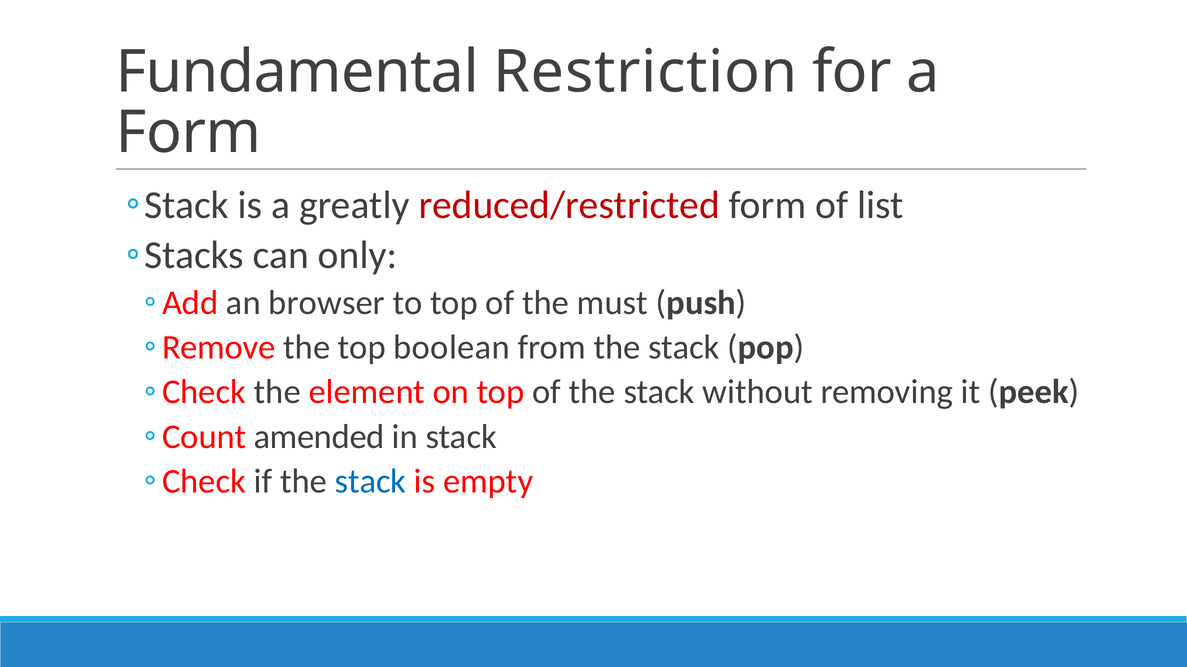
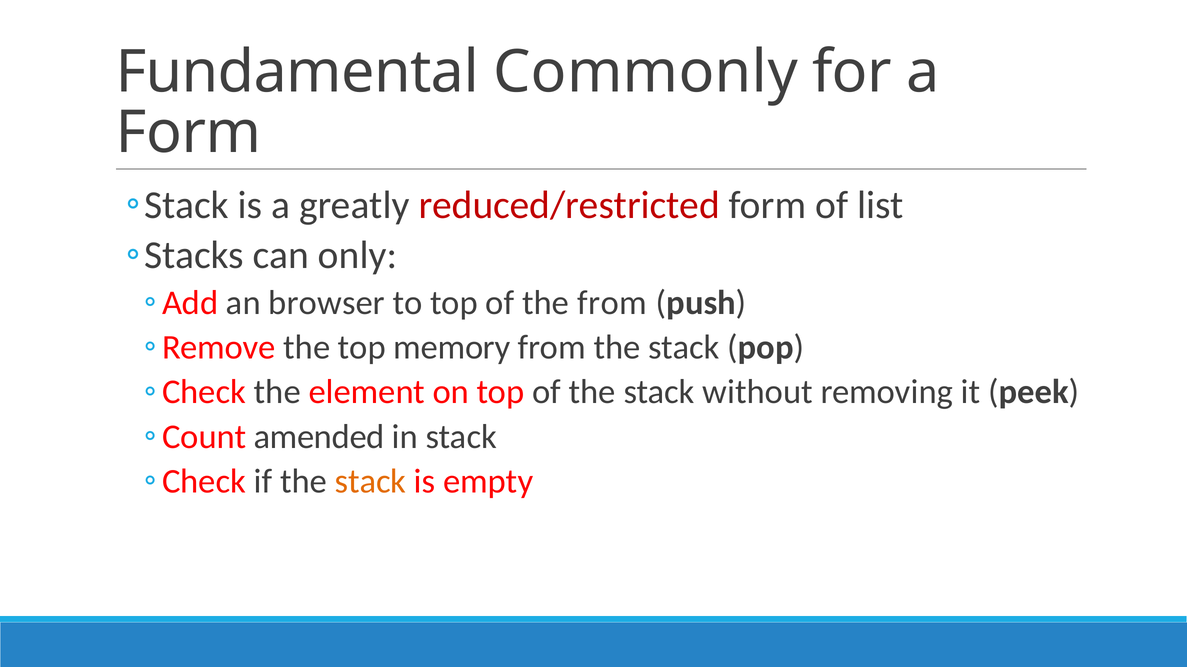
Restriction: Restriction -> Commonly
the must: must -> from
boolean: boolean -> memory
stack at (371, 482) colour: blue -> orange
